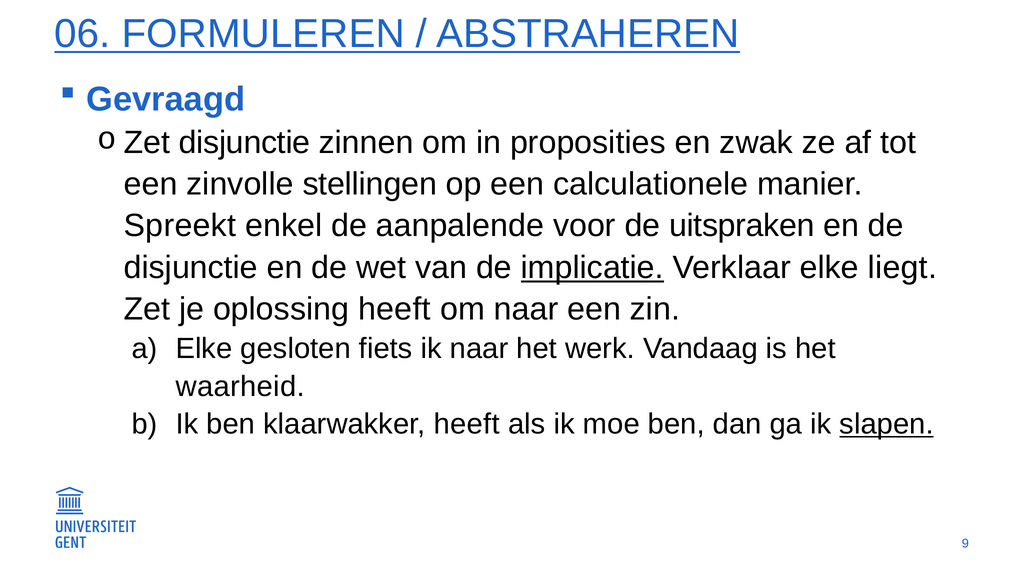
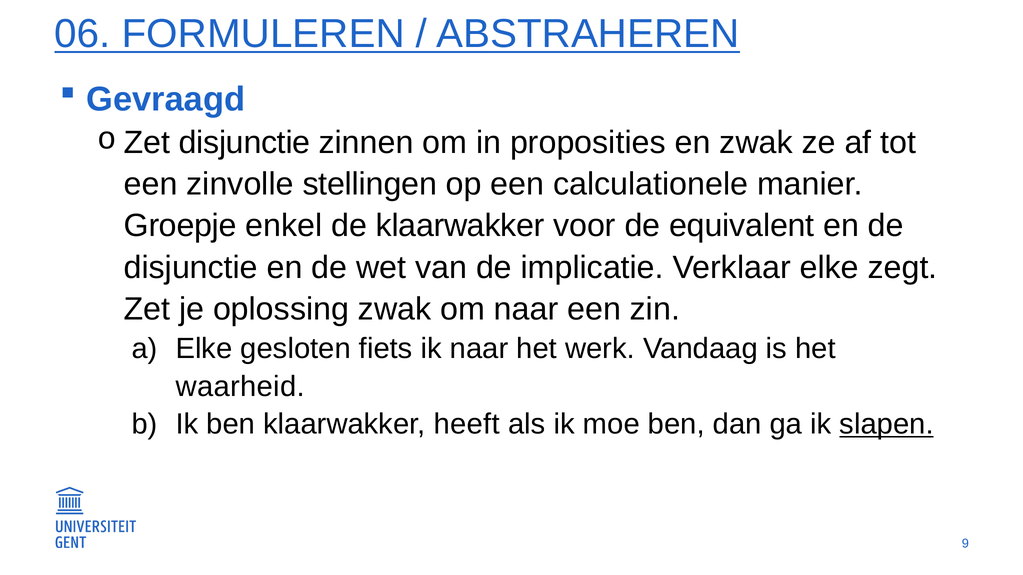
Spreekt: Spreekt -> Groepje
de aanpalende: aanpalende -> klaarwakker
uitspraken: uitspraken -> equivalent
implicatie underline: present -> none
liegt: liegt -> zegt
oplossing heeft: heeft -> zwak
